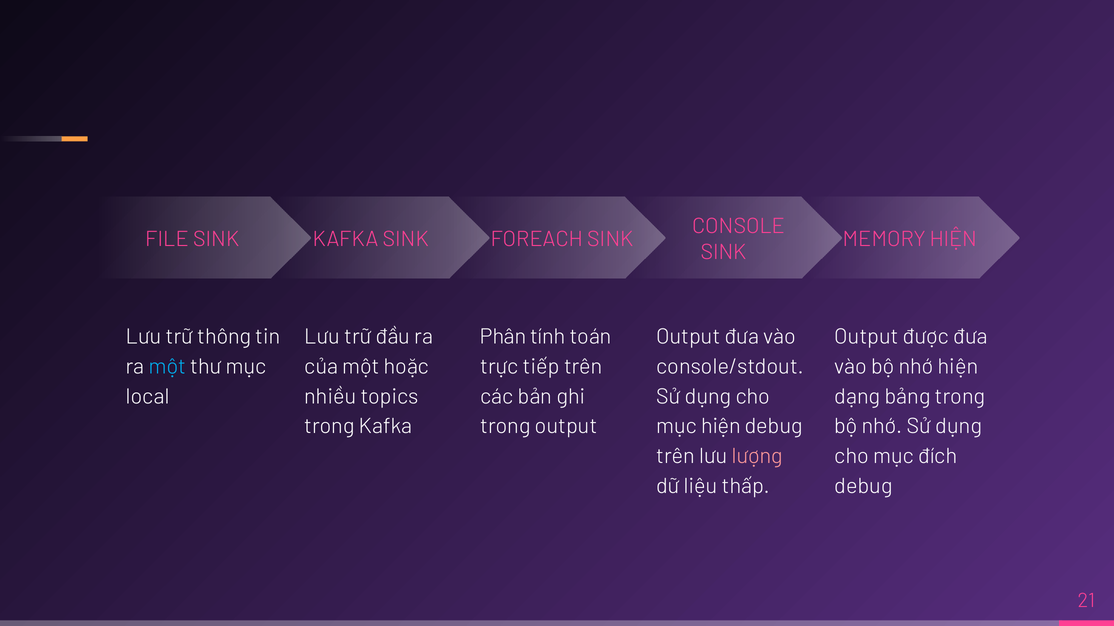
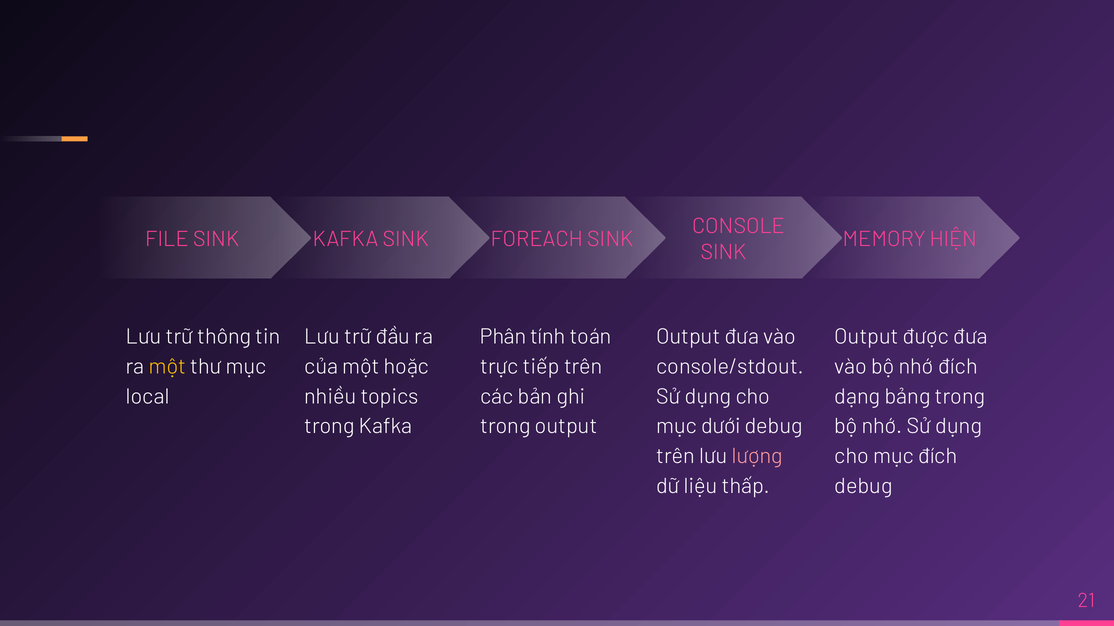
một at (167, 367) colour: light blue -> yellow
nhớ hiện: hiện -> đích
mục hiện: hiện -> dưới
